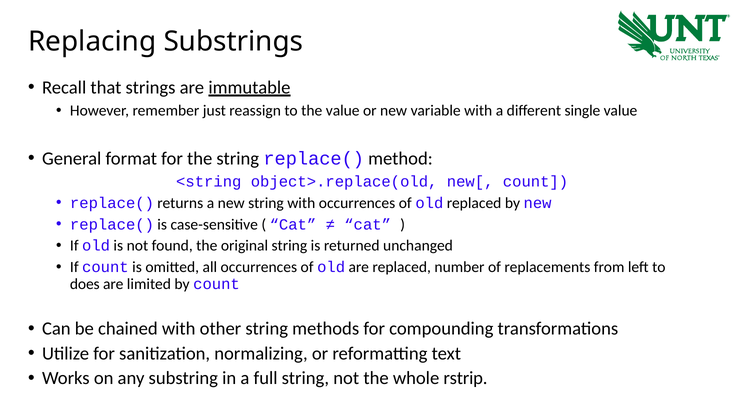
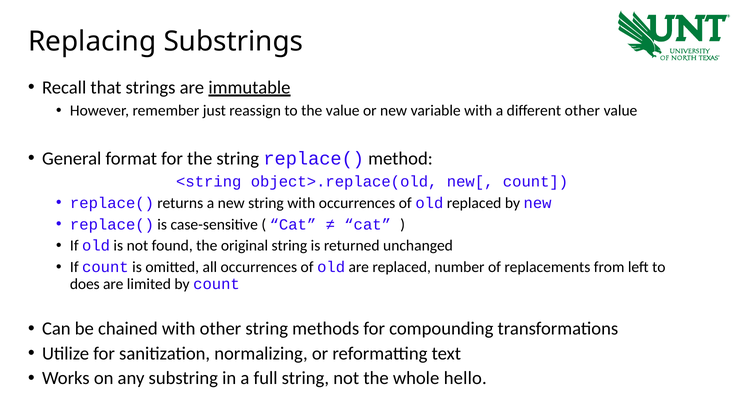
different single: single -> other
rstrip: rstrip -> hello
